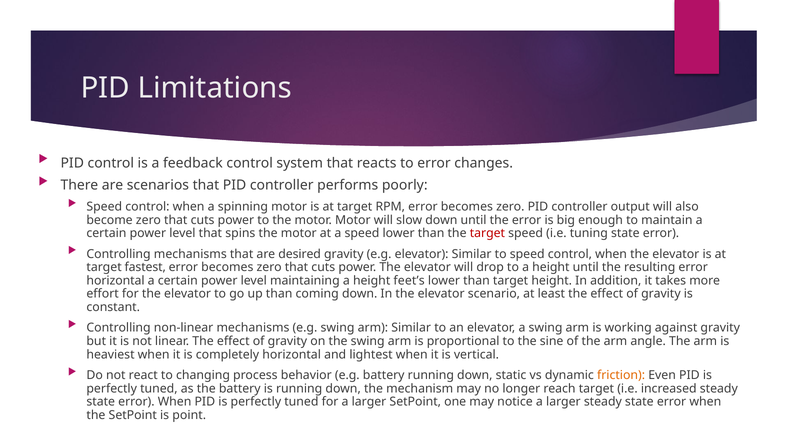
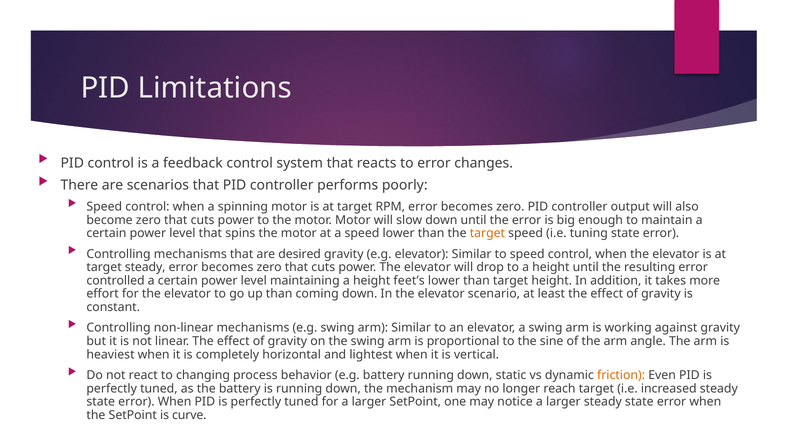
target at (487, 233) colour: red -> orange
target fastest: fastest -> steady
horizontal at (116, 281): horizontal -> controlled
point: point -> curve
